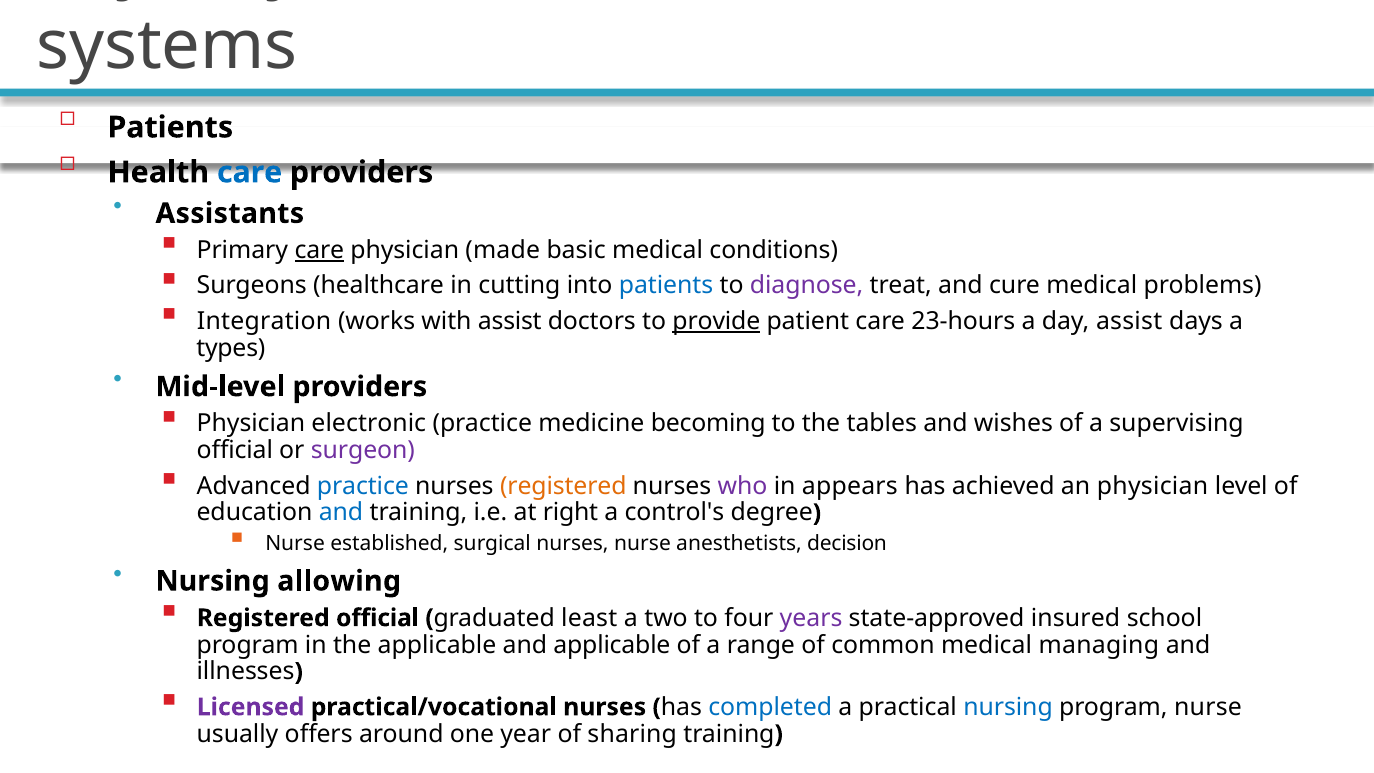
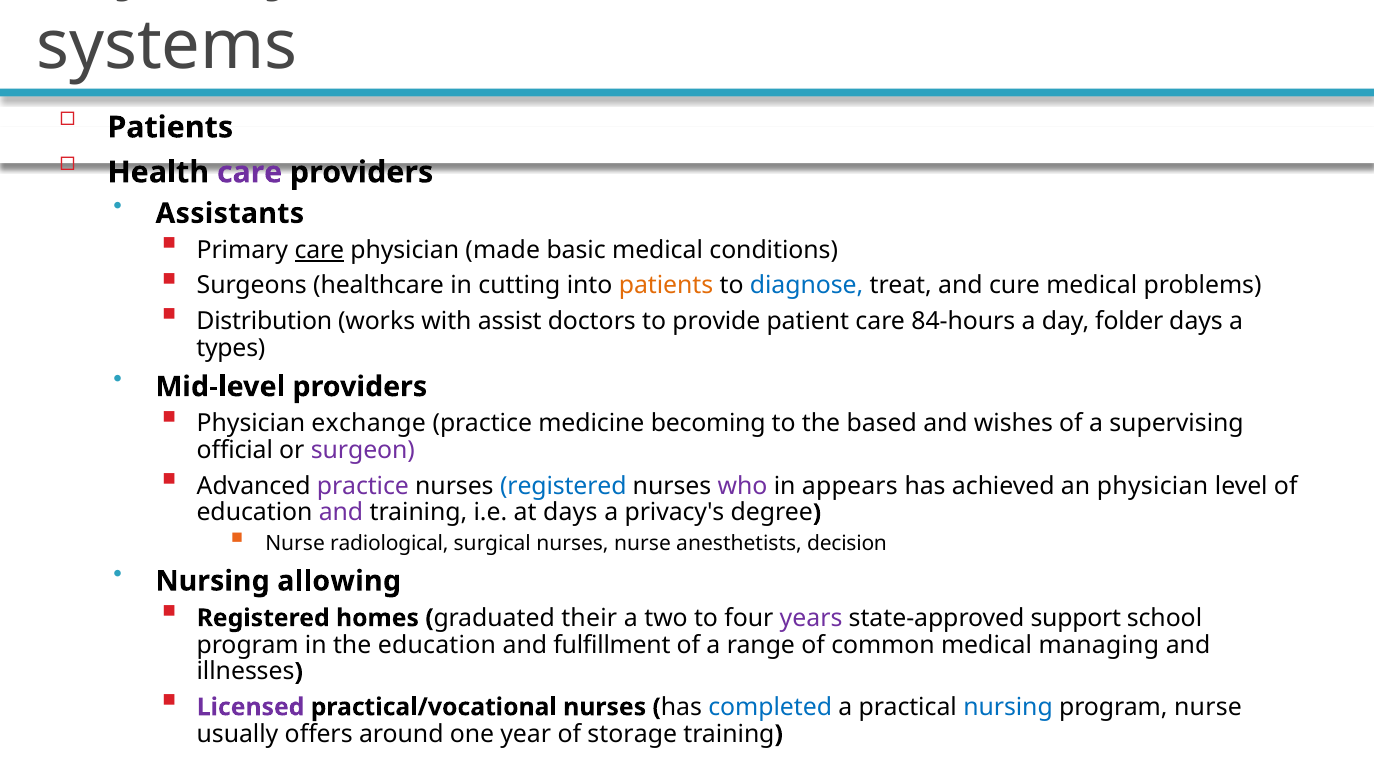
care at (250, 172) colour: blue -> purple
patients at (666, 286) colour: blue -> orange
diagnose colour: purple -> blue
Integration: Integration -> Distribution
provide underline: present -> none
23-hours: 23-hours -> 84-hours
day assist: assist -> folder
electronic: electronic -> exchange
tables: tables -> based
practice at (363, 486) colour: blue -> purple
registered at (563, 486) colour: orange -> blue
and at (341, 513) colour: blue -> purple
at right: right -> days
control's: control's -> privacy's
established: established -> radiological
Registered official: official -> homes
least: least -> their
insured: insured -> support
the applicable: applicable -> education
and applicable: applicable -> fulfillment
sharing: sharing -> storage
